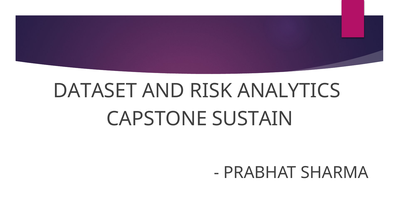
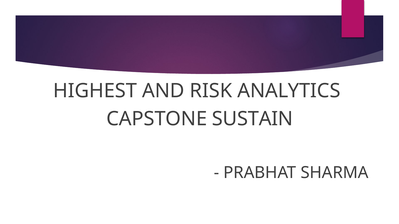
DATASET: DATASET -> HIGHEST
